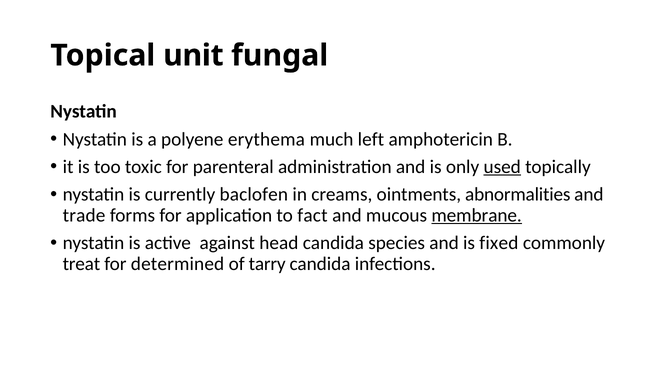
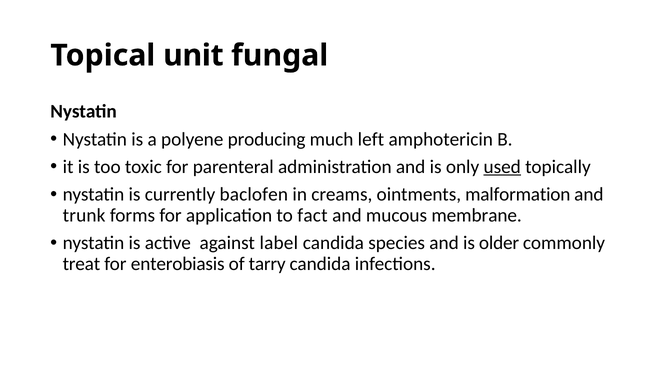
erythema: erythema -> producing
abnormalities: abnormalities -> malformation
trade: trade -> trunk
membrane underline: present -> none
head: head -> label
fixed: fixed -> older
determined: determined -> enterobiasis
